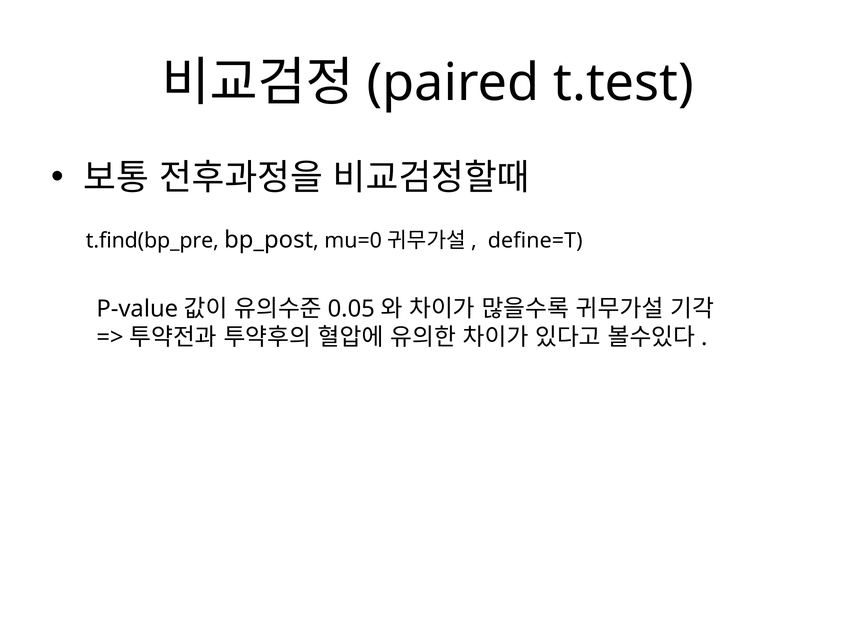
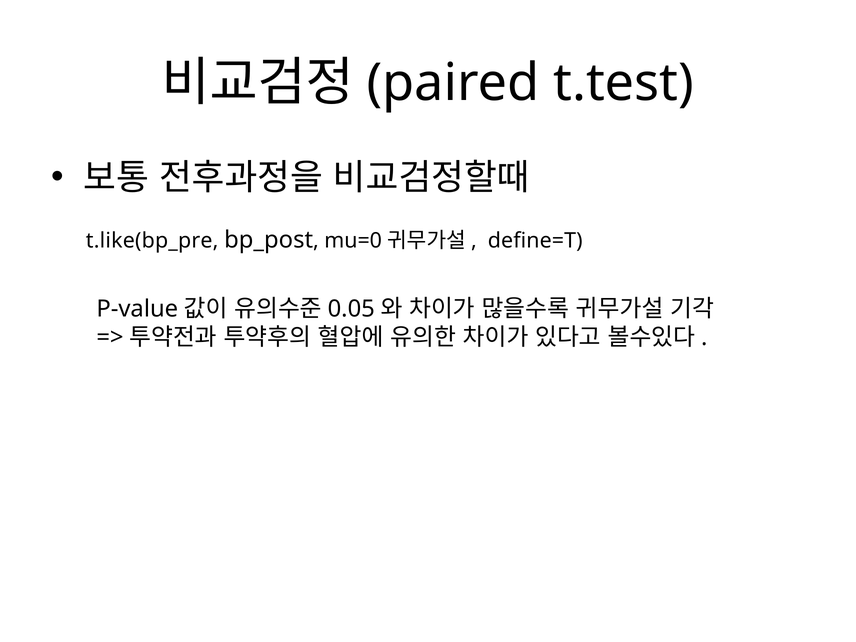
t.find(bp_pre: t.find(bp_pre -> t.like(bp_pre
